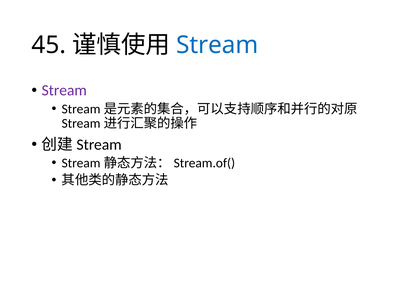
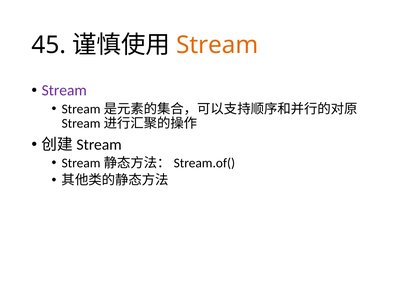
Stream at (217, 45) colour: blue -> orange
